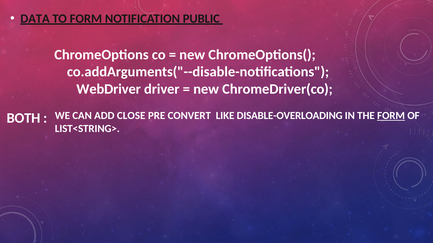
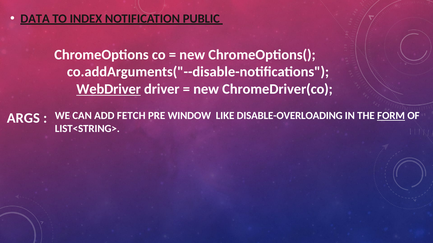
TO FORM: FORM -> INDEX
WebDriver underline: none -> present
BOTH: BOTH -> ARGS
CLOSE: CLOSE -> FETCH
CONVERT: CONVERT -> WINDOW
